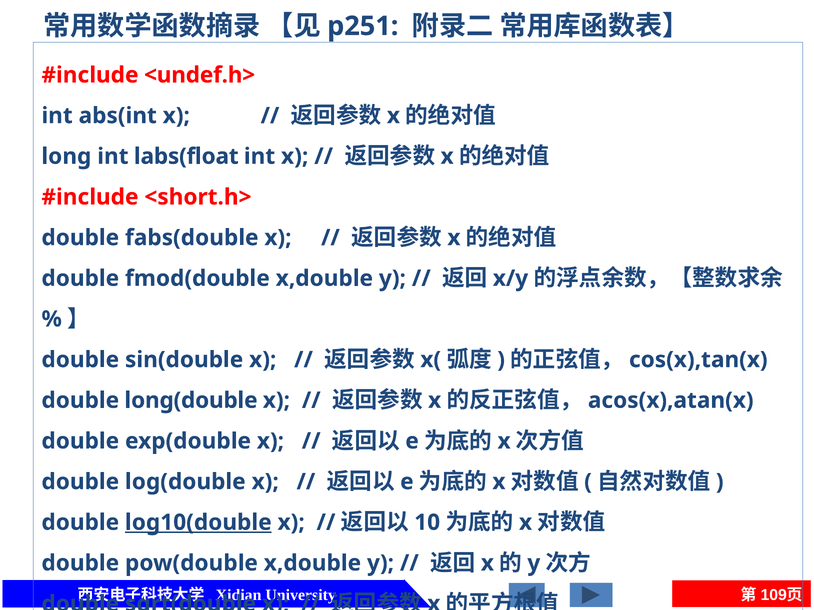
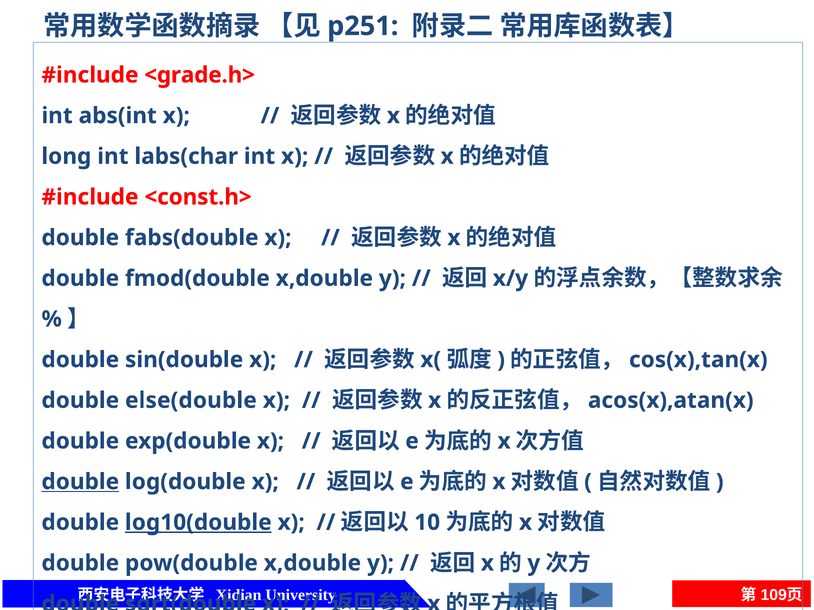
<undef.h>: <undef.h> -> <grade.h>
labs(float: labs(float -> labs(char
<short.h>: <short.h> -> <const.h>
long(double: long(double -> else(double
double at (80, 482) underline: none -> present
